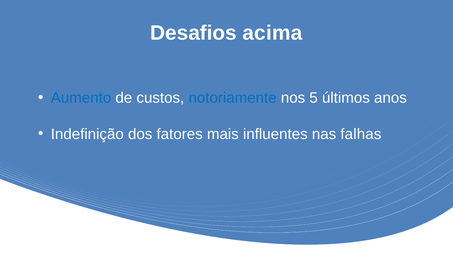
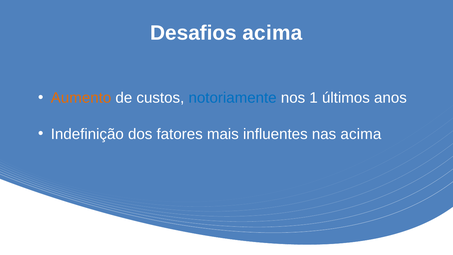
Aumento colour: blue -> orange
5: 5 -> 1
nas falhas: falhas -> acima
